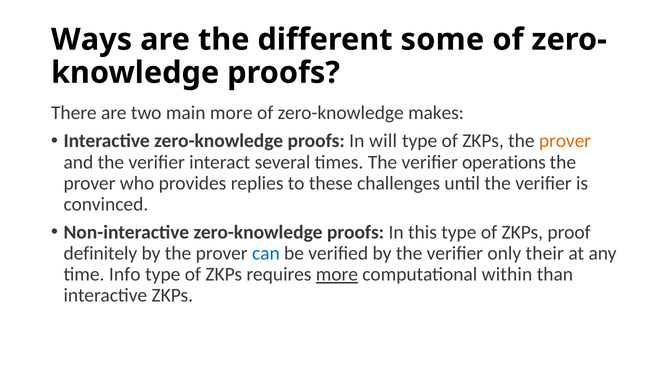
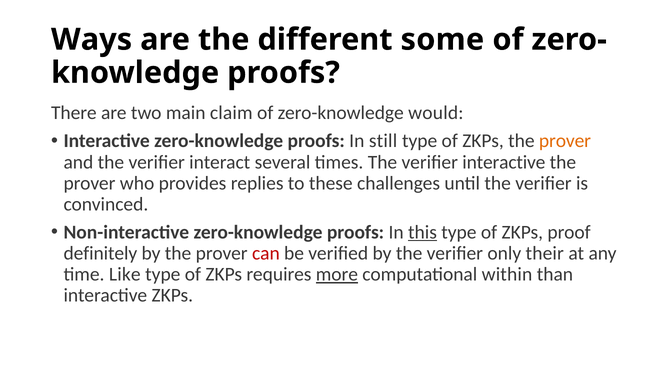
main more: more -> claim
makes: makes -> would
will: will -> still
verifier operations: operations -> interactive
this underline: none -> present
can colour: blue -> red
Info: Info -> Like
